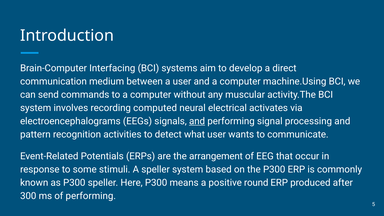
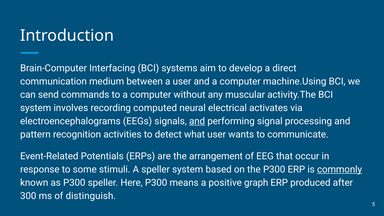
commonly underline: none -> present
round: round -> graph
of performing: performing -> distinguish
